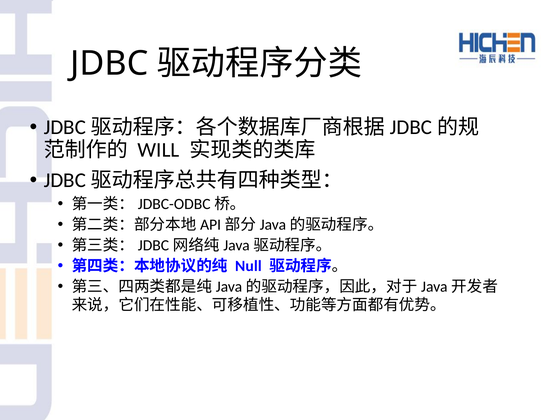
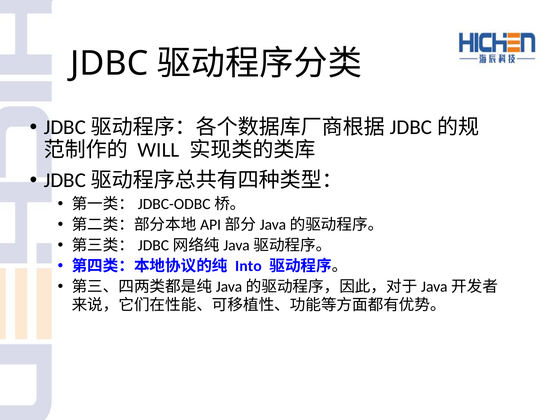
Null: Null -> Into
